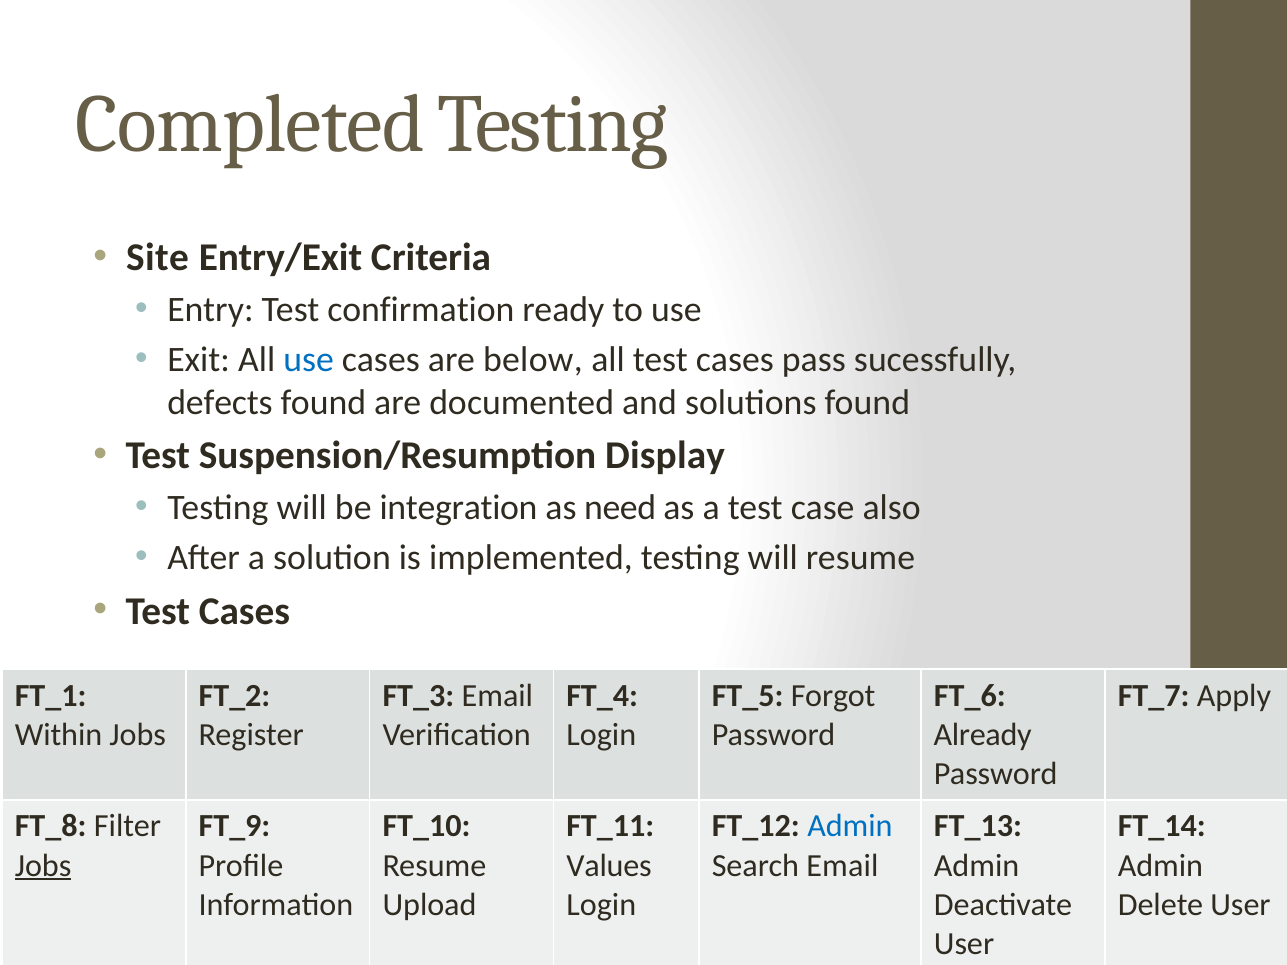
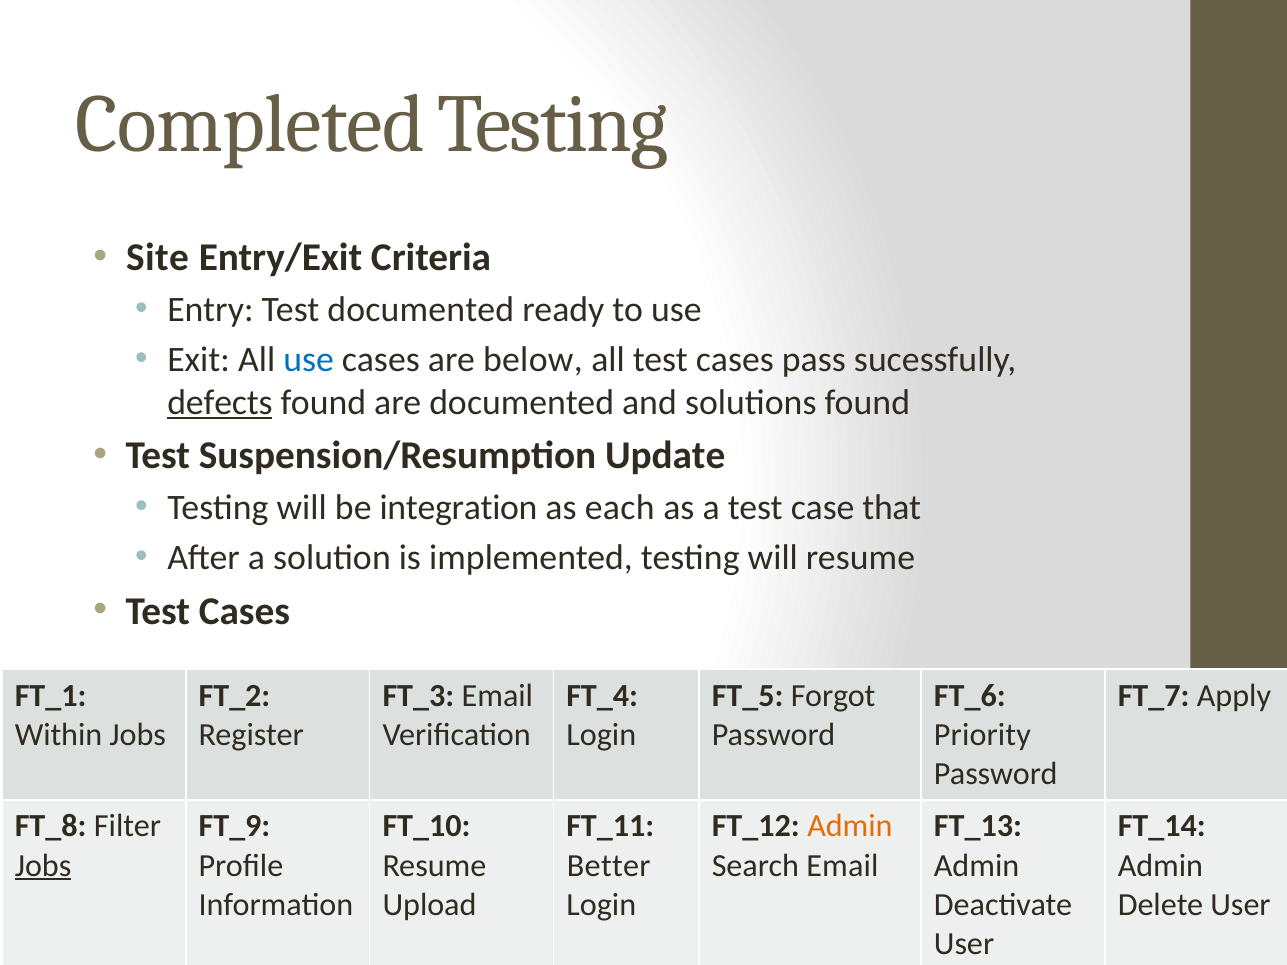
Test confirmation: confirmation -> documented
defects underline: none -> present
Display: Display -> Update
need: need -> each
also: also -> that
Already: Already -> Priority
Admin at (850, 826) colour: blue -> orange
Values: Values -> Better
